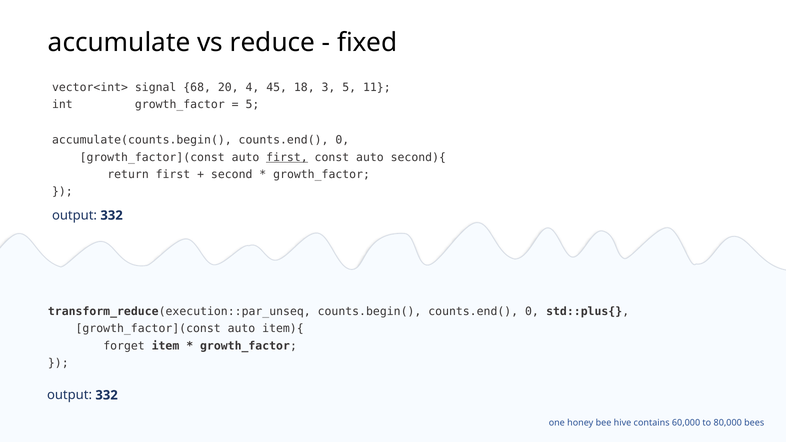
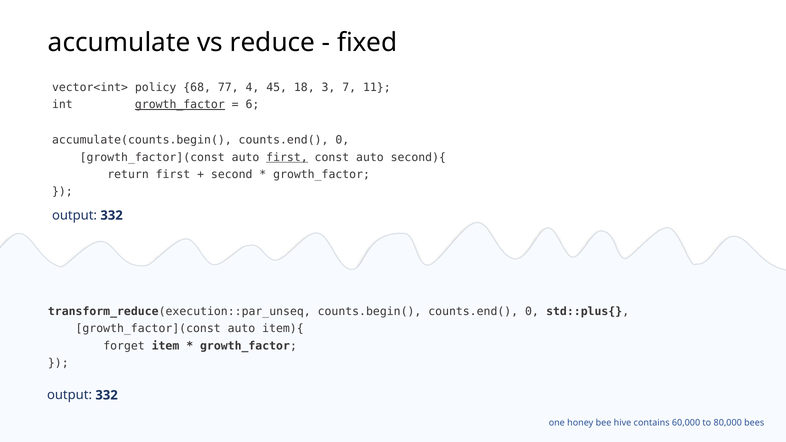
signal: signal -> policy
20: 20 -> 77
3 5: 5 -> 7
growth_factor at (180, 105) underline: none -> present
5 at (252, 105): 5 -> 6
